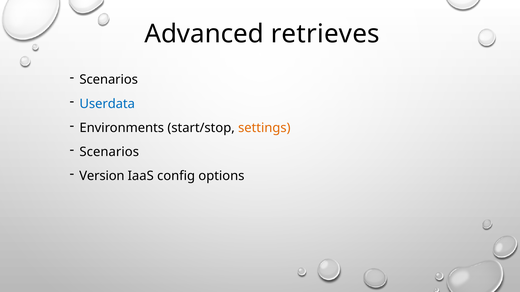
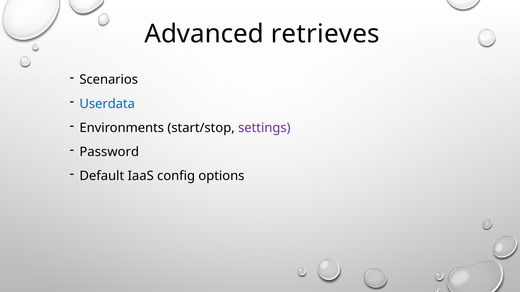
settings colour: orange -> purple
Scenarios at (109, 152): Scenarios -> Password
Version: Version -> Default
